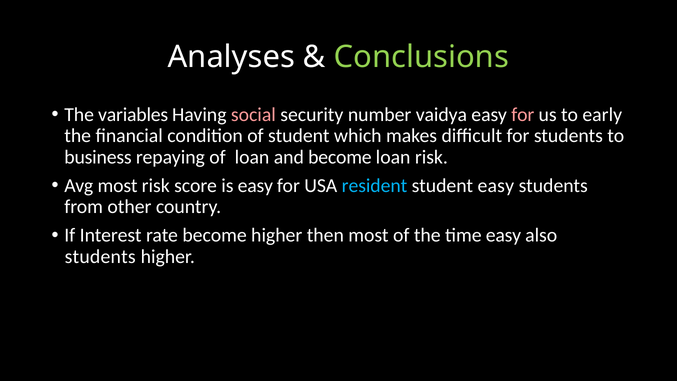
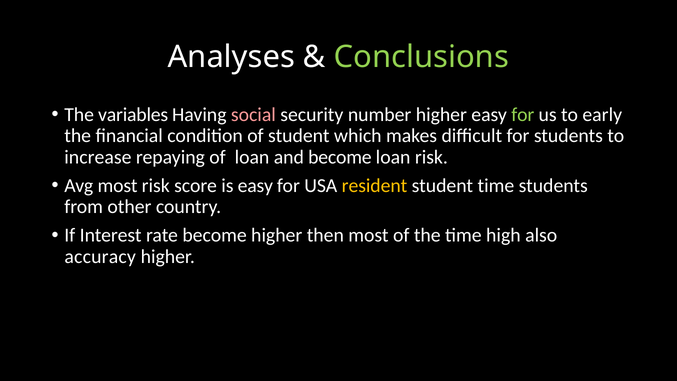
number vaidya: vaidya -> higher
for at (523, 114) colour: pink -> light green
business: business -> increase
resident colour: light blue -> yellow
student easy: easy -> time
time easy: easy -> high
students at (100, 257): students -> accuracy
